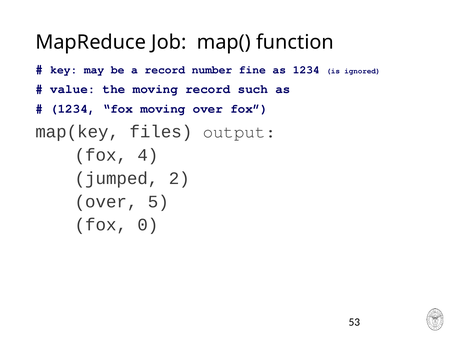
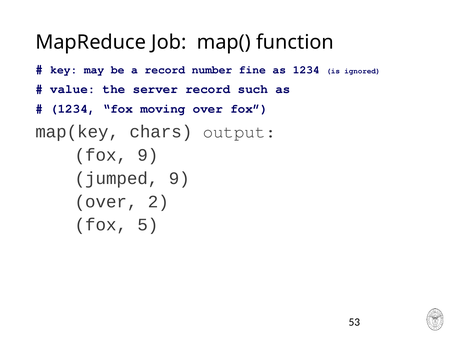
the moving: moving -> server
files: files -> chars
fox 4: 4 -> 9
jumped 2: 2 -> 9
5: 5 -> 2
0: 0 -> 5
